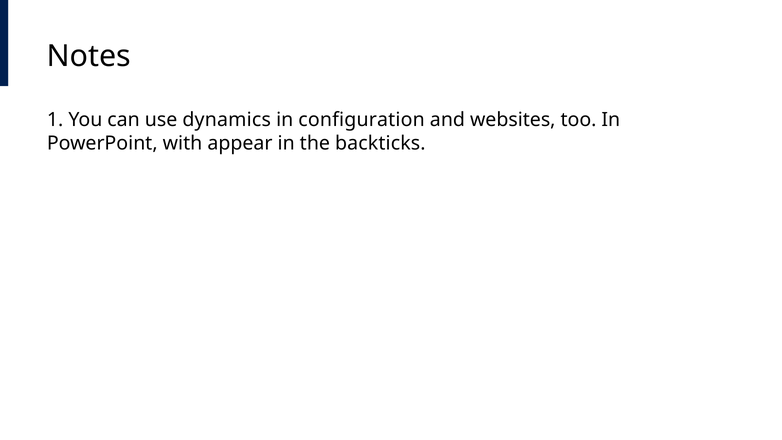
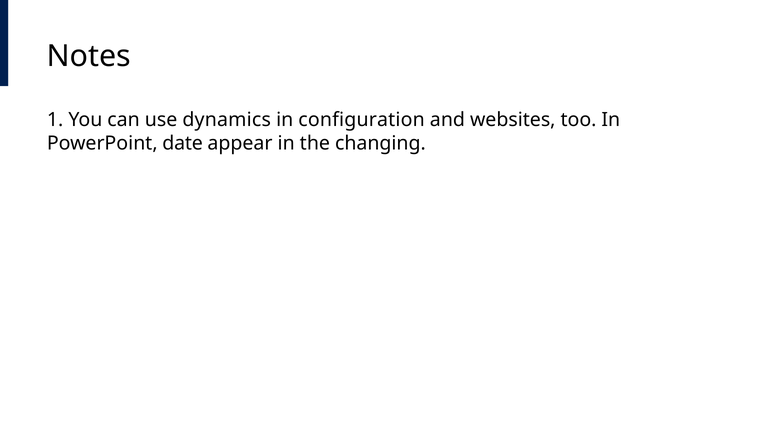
with: with -> date
backticks: backticks -> changing
